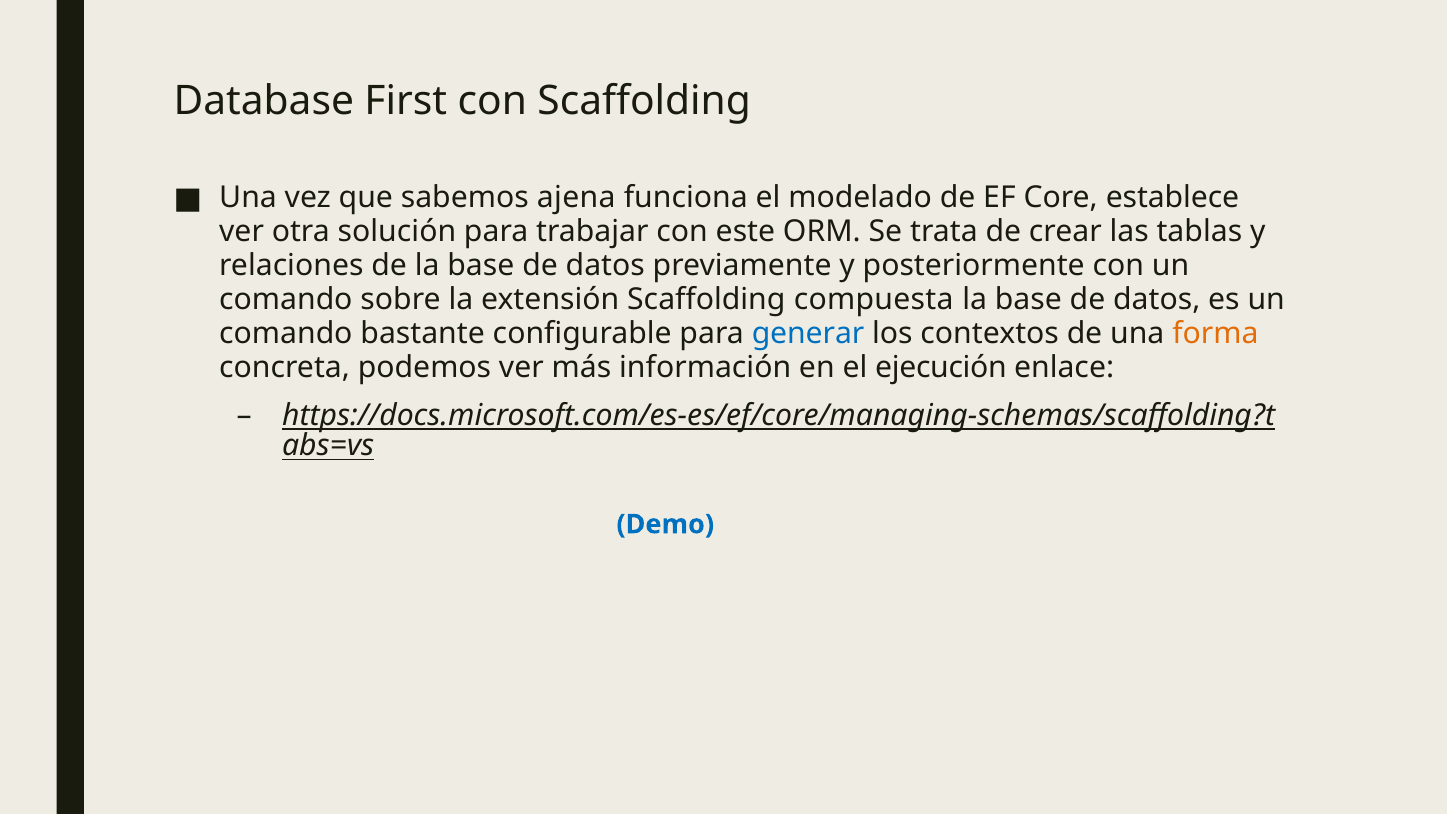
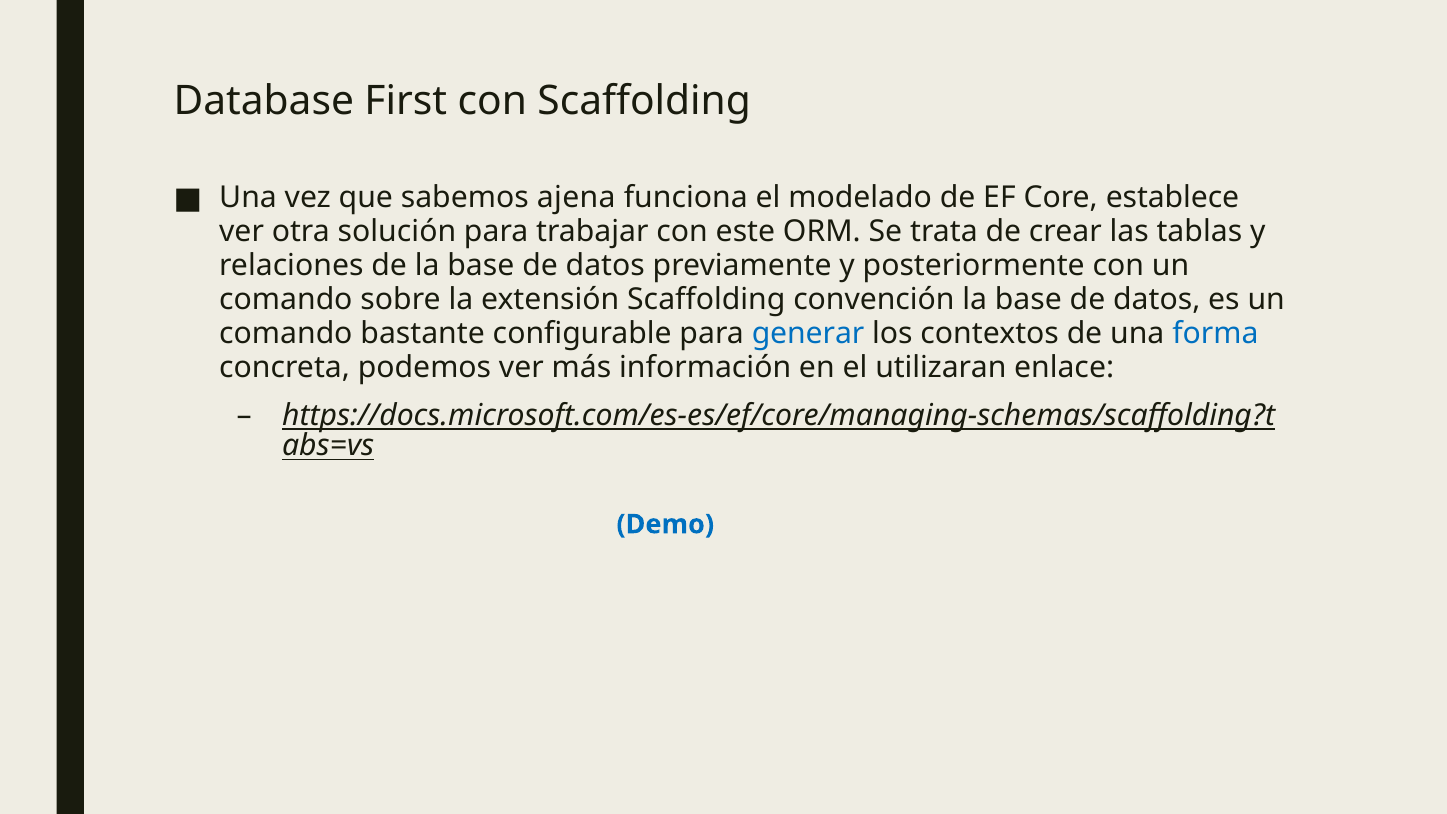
compuesta: compuesta -> convención
forma colour: orange -> blue
ejecución: ejecución -> utilizaran
